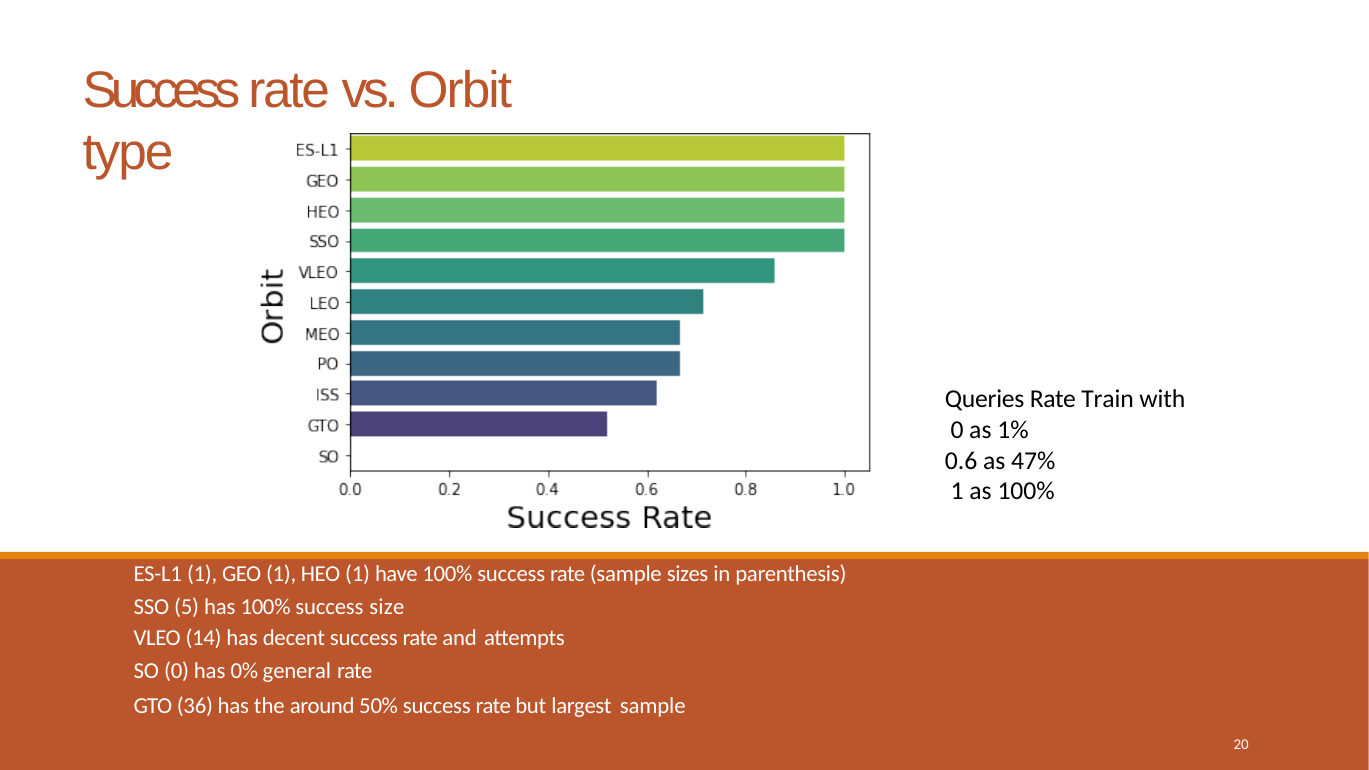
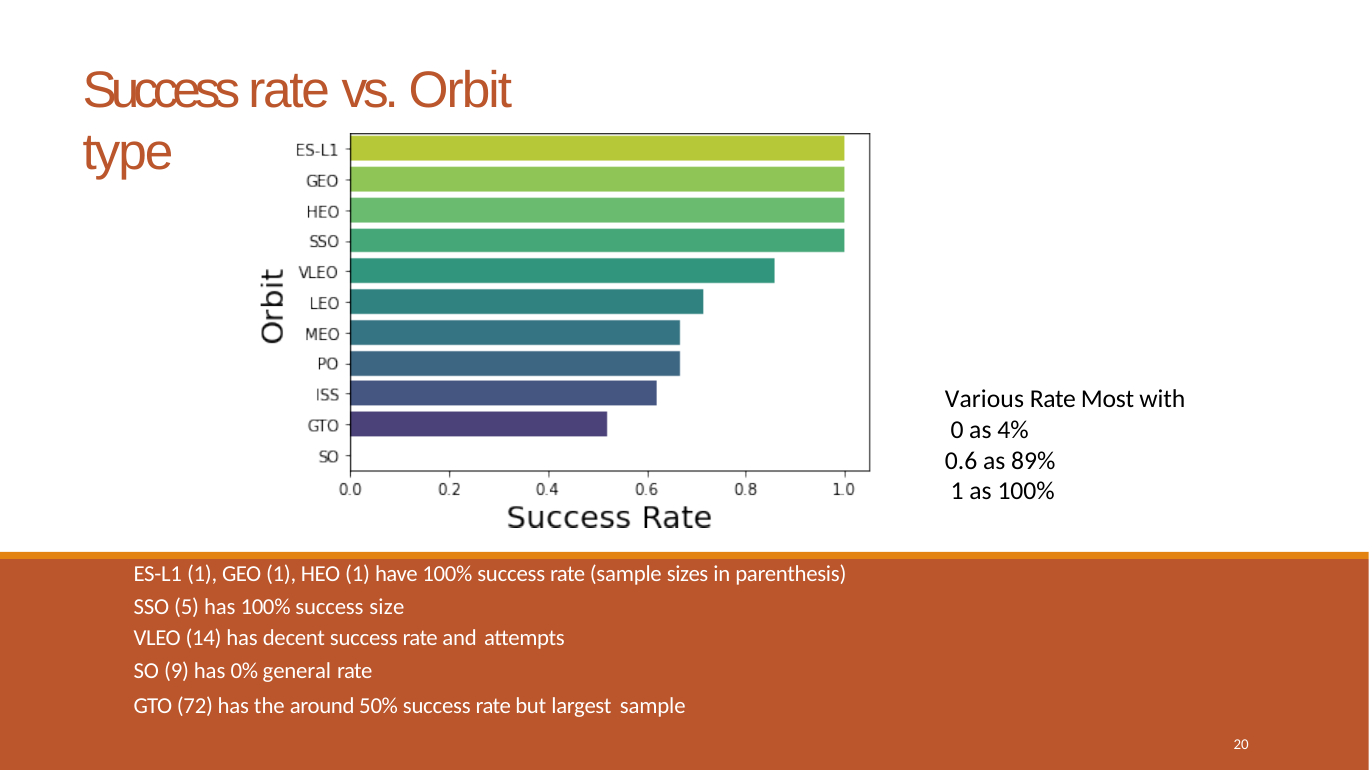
Queries: Queries -> Various
Train: Train -> Most
1%: 1% -> 4%
47%: 47% -> 89%
SO 0: 0 -> 9
36: 36 -> 72
